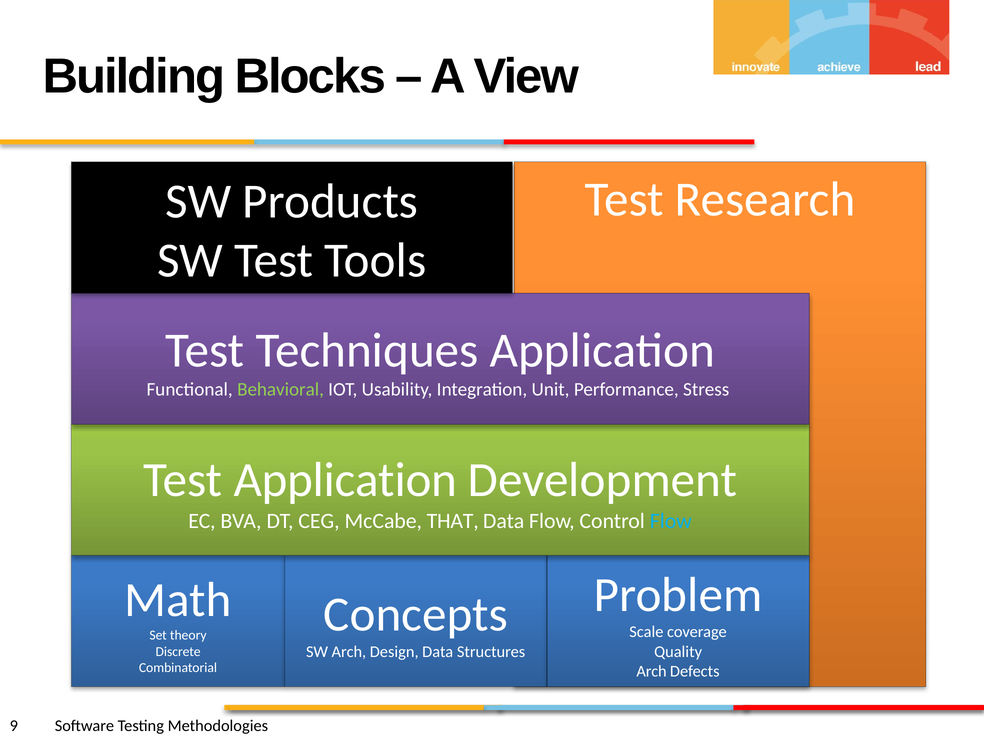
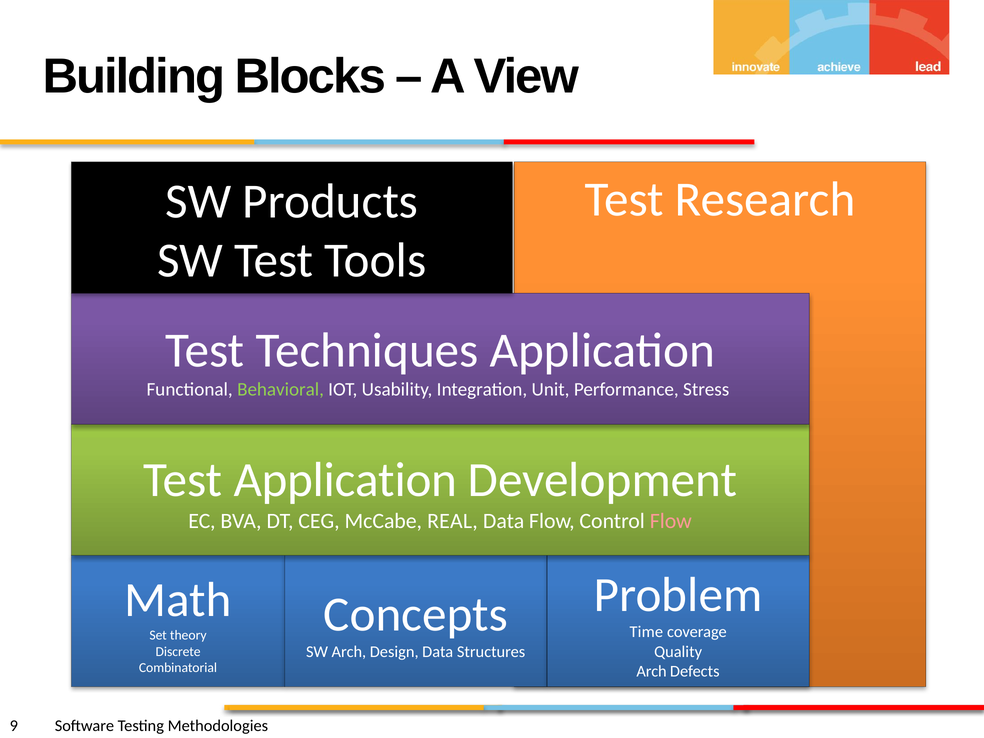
THAT: THAT -> REAL
Flow at (671, 521) colour: light blue -> pink
Scale: Scale -> Time
